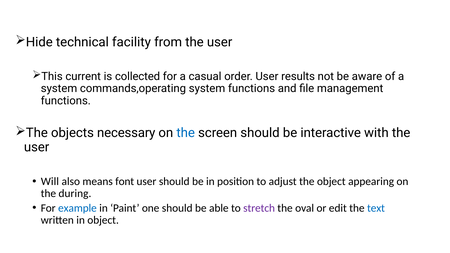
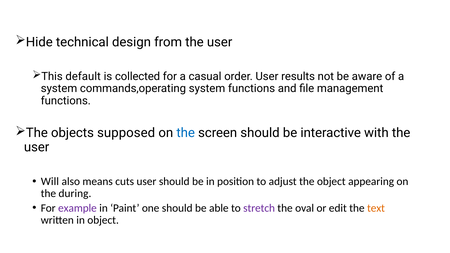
facility: facility -> design
current: current -> default
necessary: necessary -> supposed
font: font -> cuts
example colour: blue -> purple
text colour: blue -> orange
